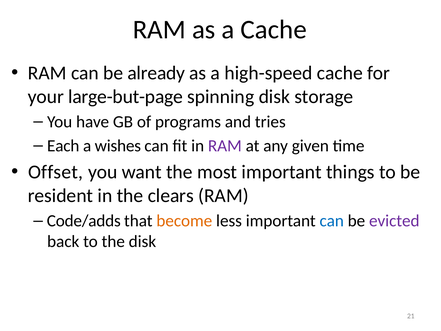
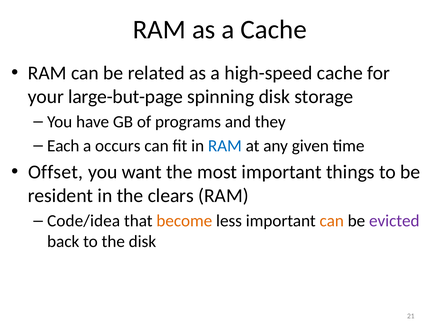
already: already -> related
tries: tries -> they
wishes: wishes -> occurs
RAM at (225, 146) colour: purple -> blue
Code/adds: Code/adds -> Code/idea
can at (332, 221) colour: blue -> orange
